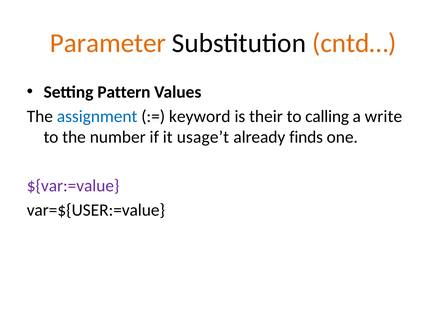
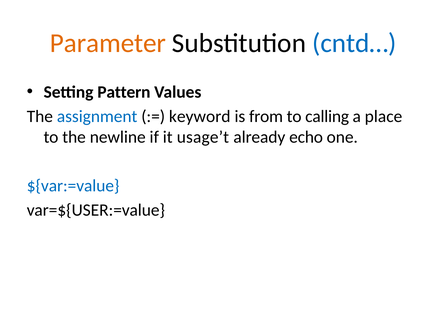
cntd… colour: orange -> blue
their: their -> from
write: write -> place
number: number -> newline
finds: finds -> echo
${var:=value colour: purple -> blue
